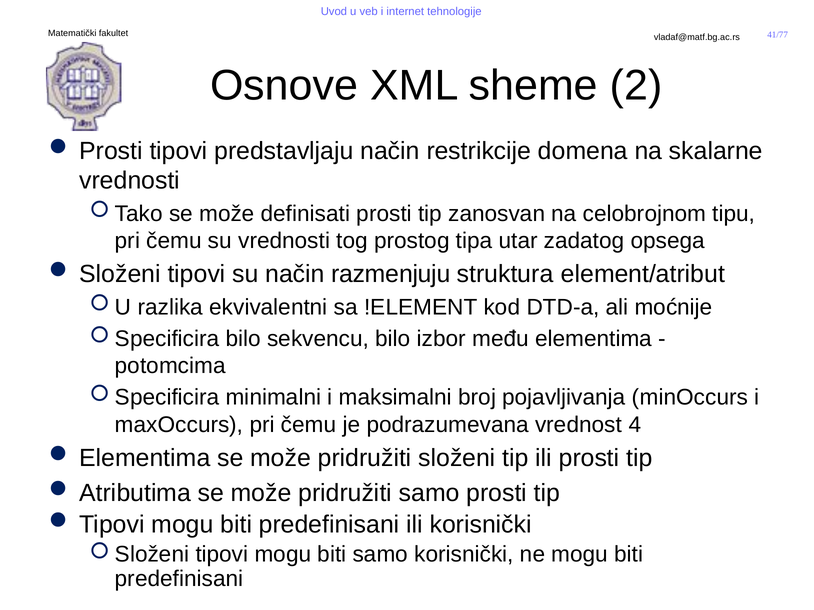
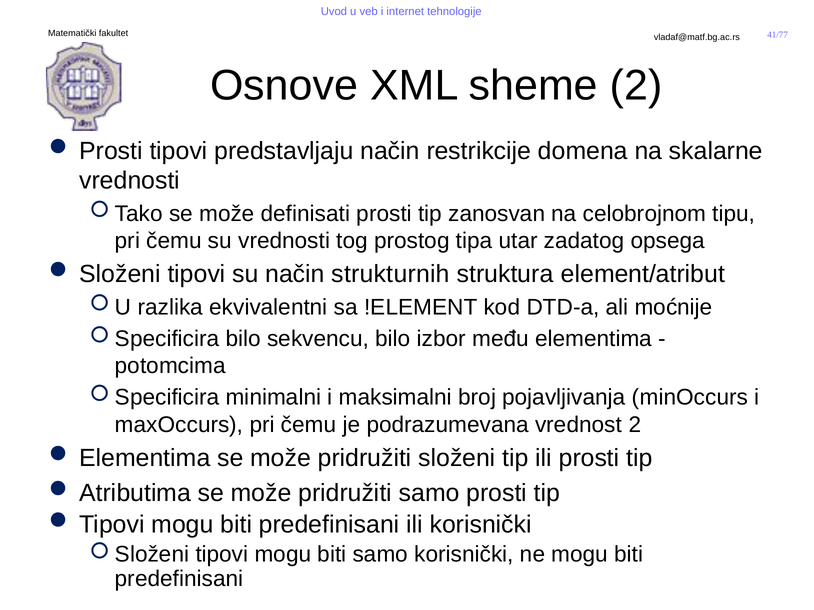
razmenjuju: razmenjuju -> strukturnih
vrednost 4: 4 -> 2
